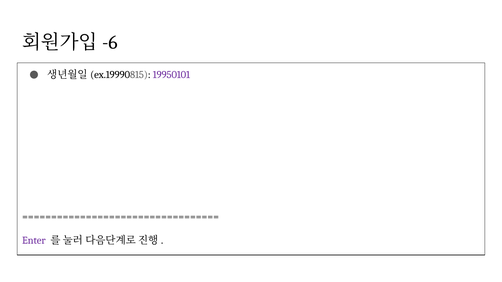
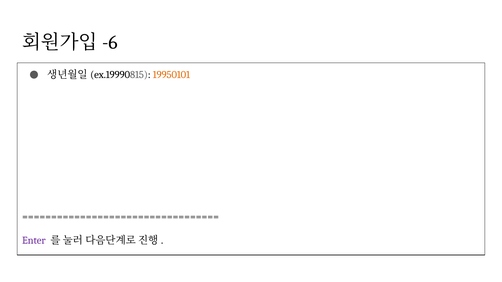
19950101 colour: purple -> orange
